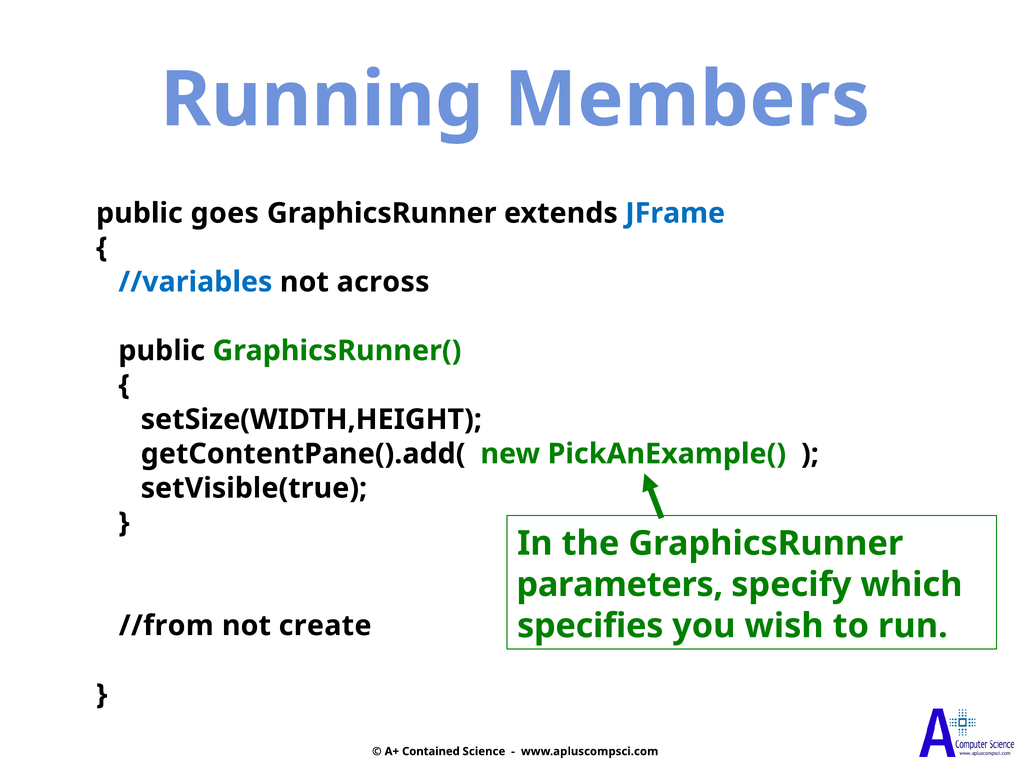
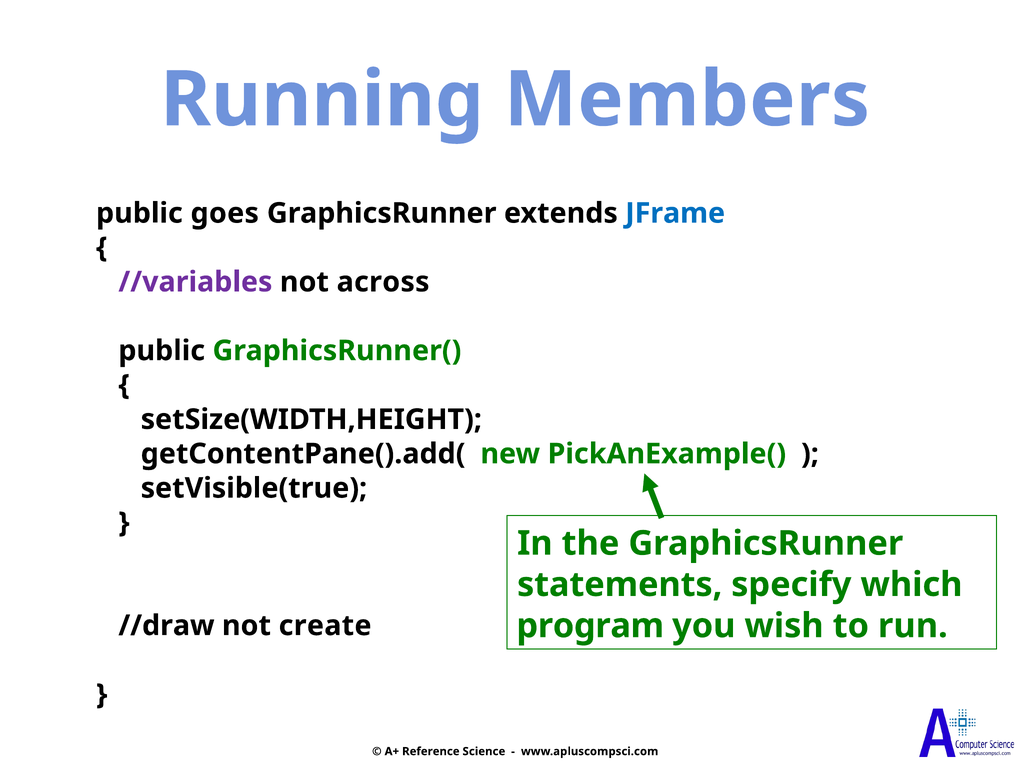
//variables colour: blue -> purple
parameters: parameters -> statements
specifies: specifies -> program
//from: //from -> //draw
Contained: Contained -> Reference
